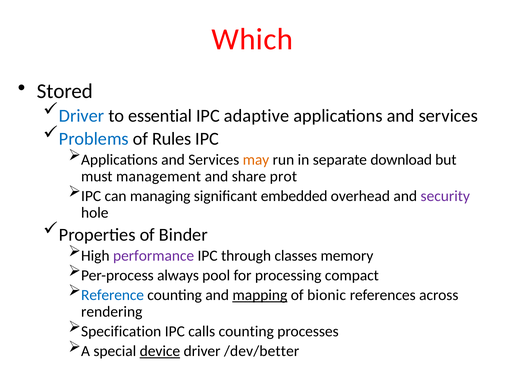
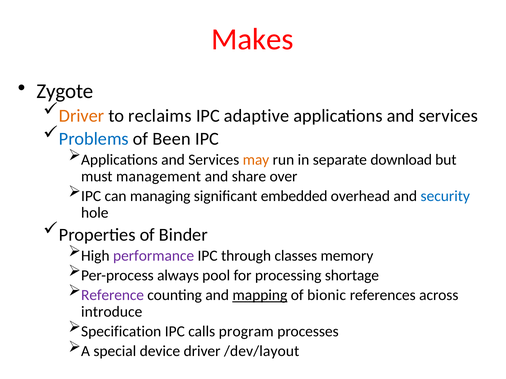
Which: Which -> Makes
Stored: Stored -> Zygote
Driver at (82, 116) colour: blue -> orange
essential: essential -> reclaims
Rules: Rules -> Been
prot: prot -> over
security colour: purple -> blue
compact: compact -> shortage
Reference colour: blue -> purple
rendering: rendering -> introduce
calls counting: counting -> program
device underline: present -> none
/dev/better: /dev/better -> /dev/layout
